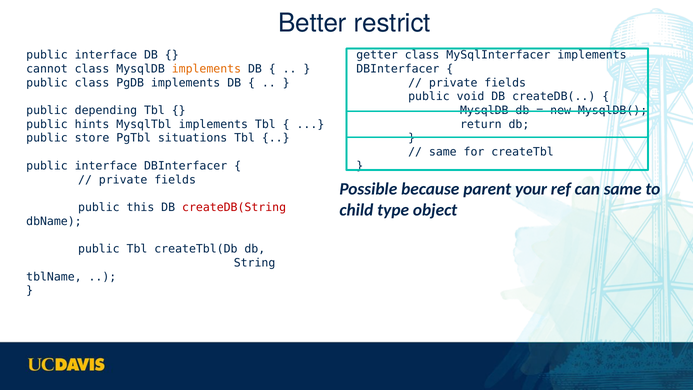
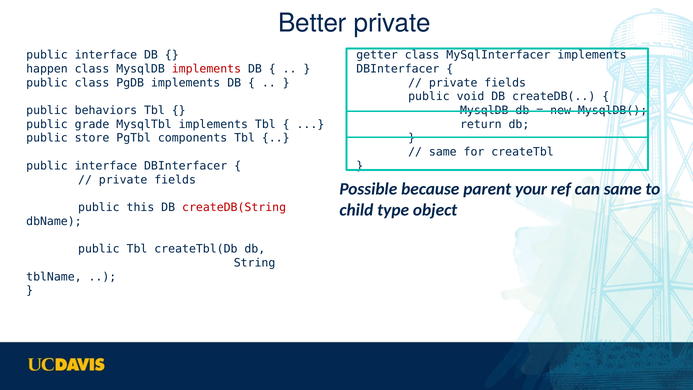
Better restrict: restrict -> private
cannot: cannot -> happen
implements at (206, 69) colour: orange -> red
depending: depending -> behaviors
hints: hints -> grade
situations: situations -> components
